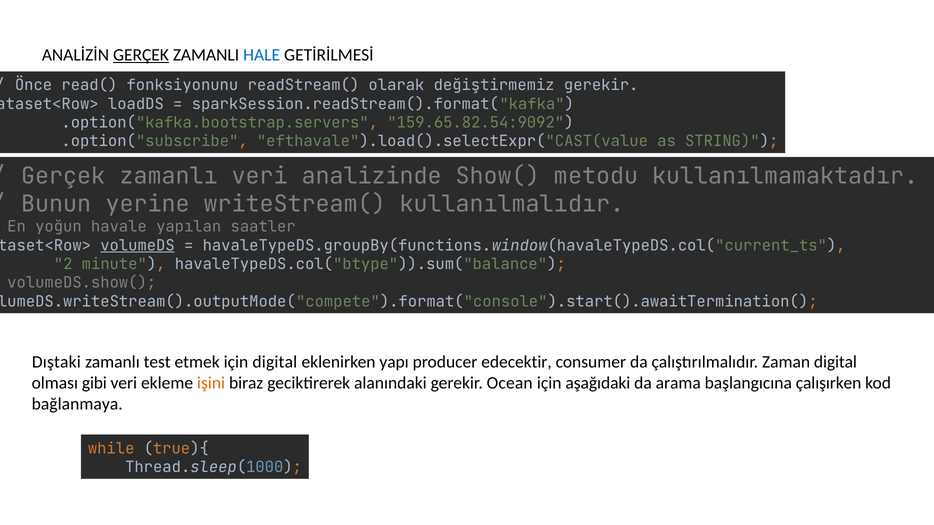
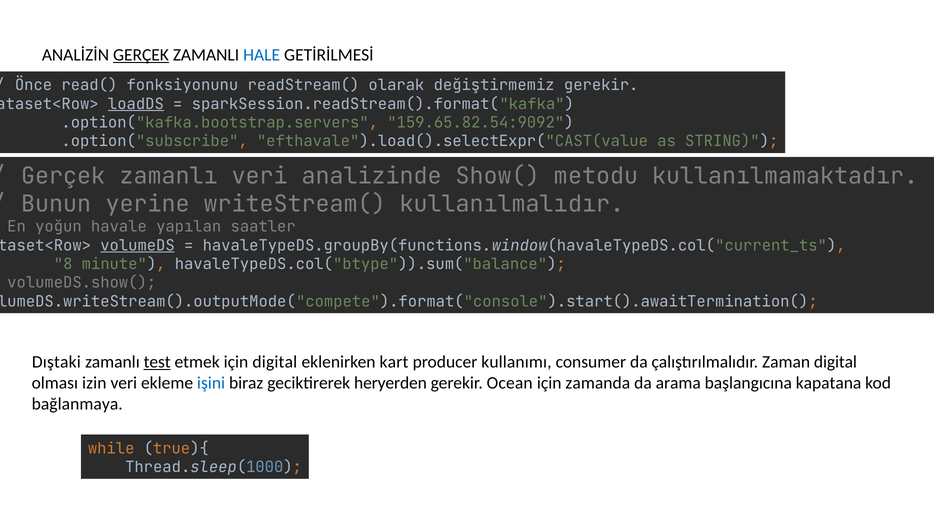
loadDS underline: none -> present
2: 2 -> 8
test underline: none -> present
yapı: yapı -> kart
edecektir: edecektir -> kullanımı
gibi: gibi -> izin
işini colour: orange -> blue
alanındaki: alanındaki -> heryerden
aşağıdaki: aşağıdaki -> zamanda
çalışırken: çalışırken -> kapatana
